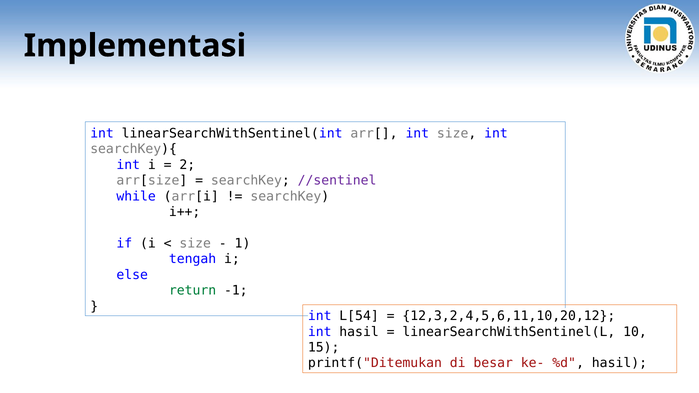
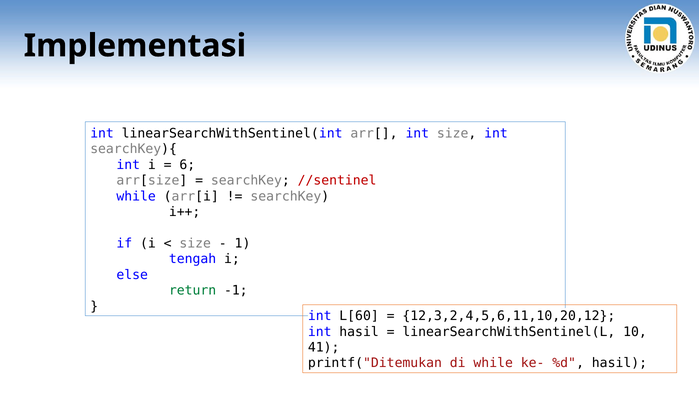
2: 2 -> 6
//sentinel colour: purple -> red
L[54: L[54 -> L[60
15: 15 -> 41
di besar: besar -> while
